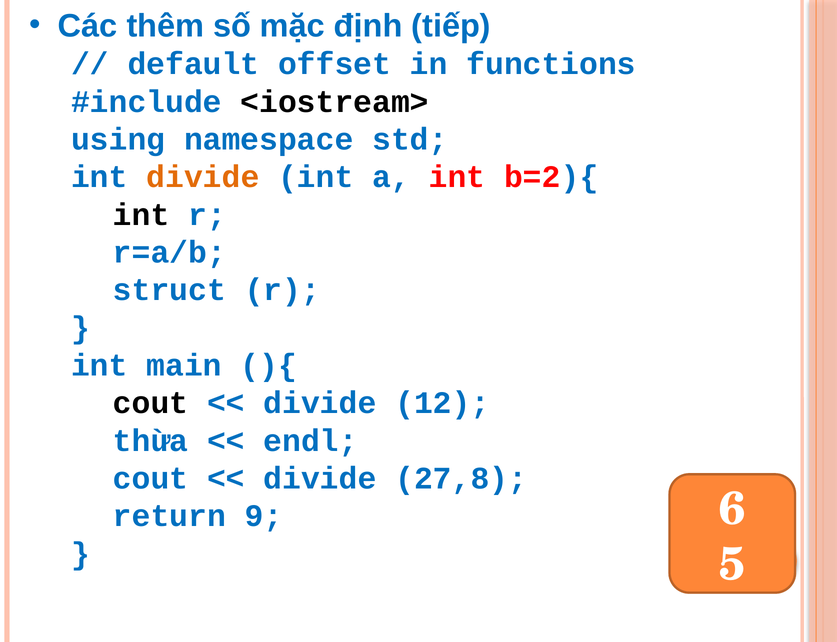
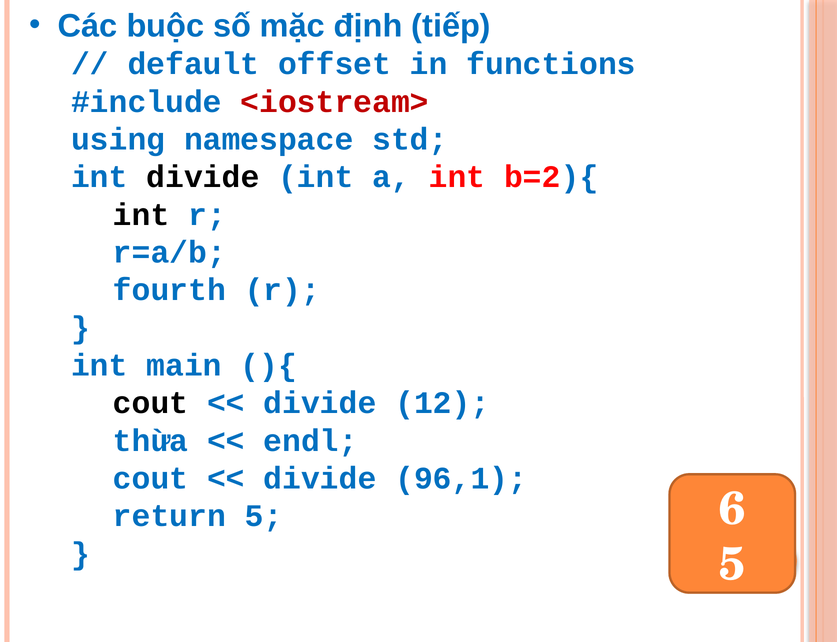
thêm: thêm -> buộc
<iostream> colour: black -> red
divide at (203, 177) colour: orange -> black
struct: struct -> fourth
27,8: 27,8 -> 96,1
return 9: 9 -> 5
